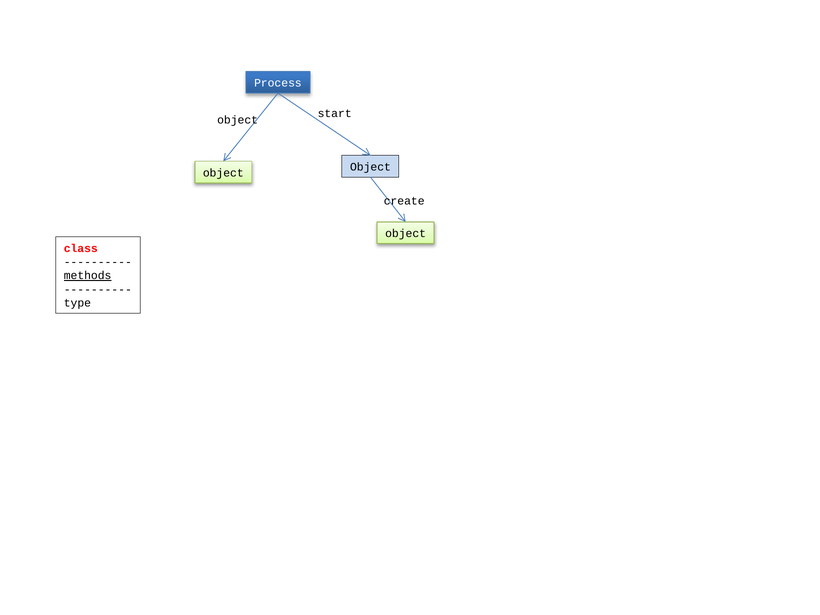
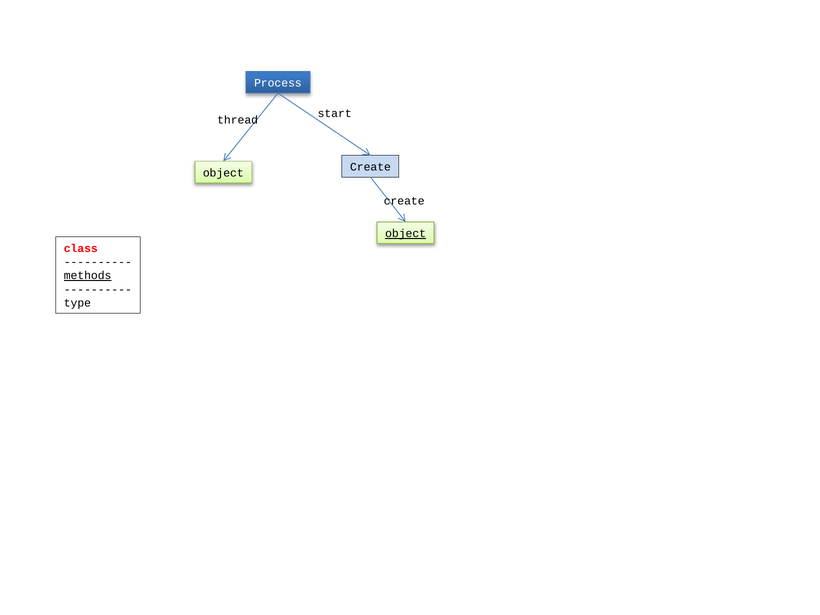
object at (238, 120): object -> thread
Object at (370, 167): Object -> Create
object at (406, 234) underline: none -> present
